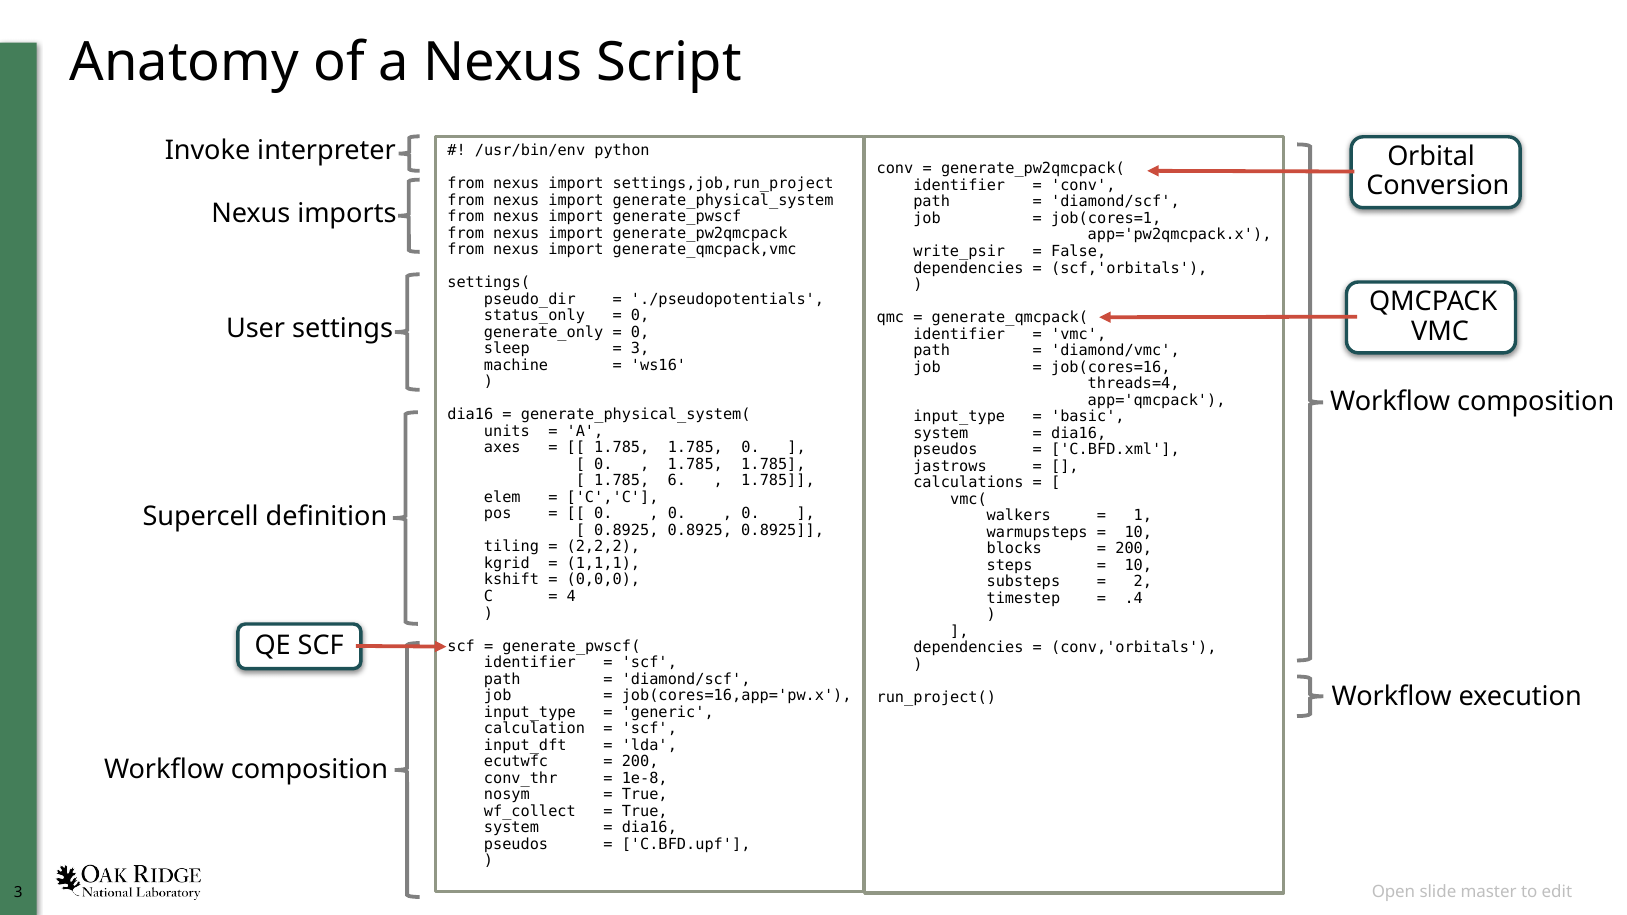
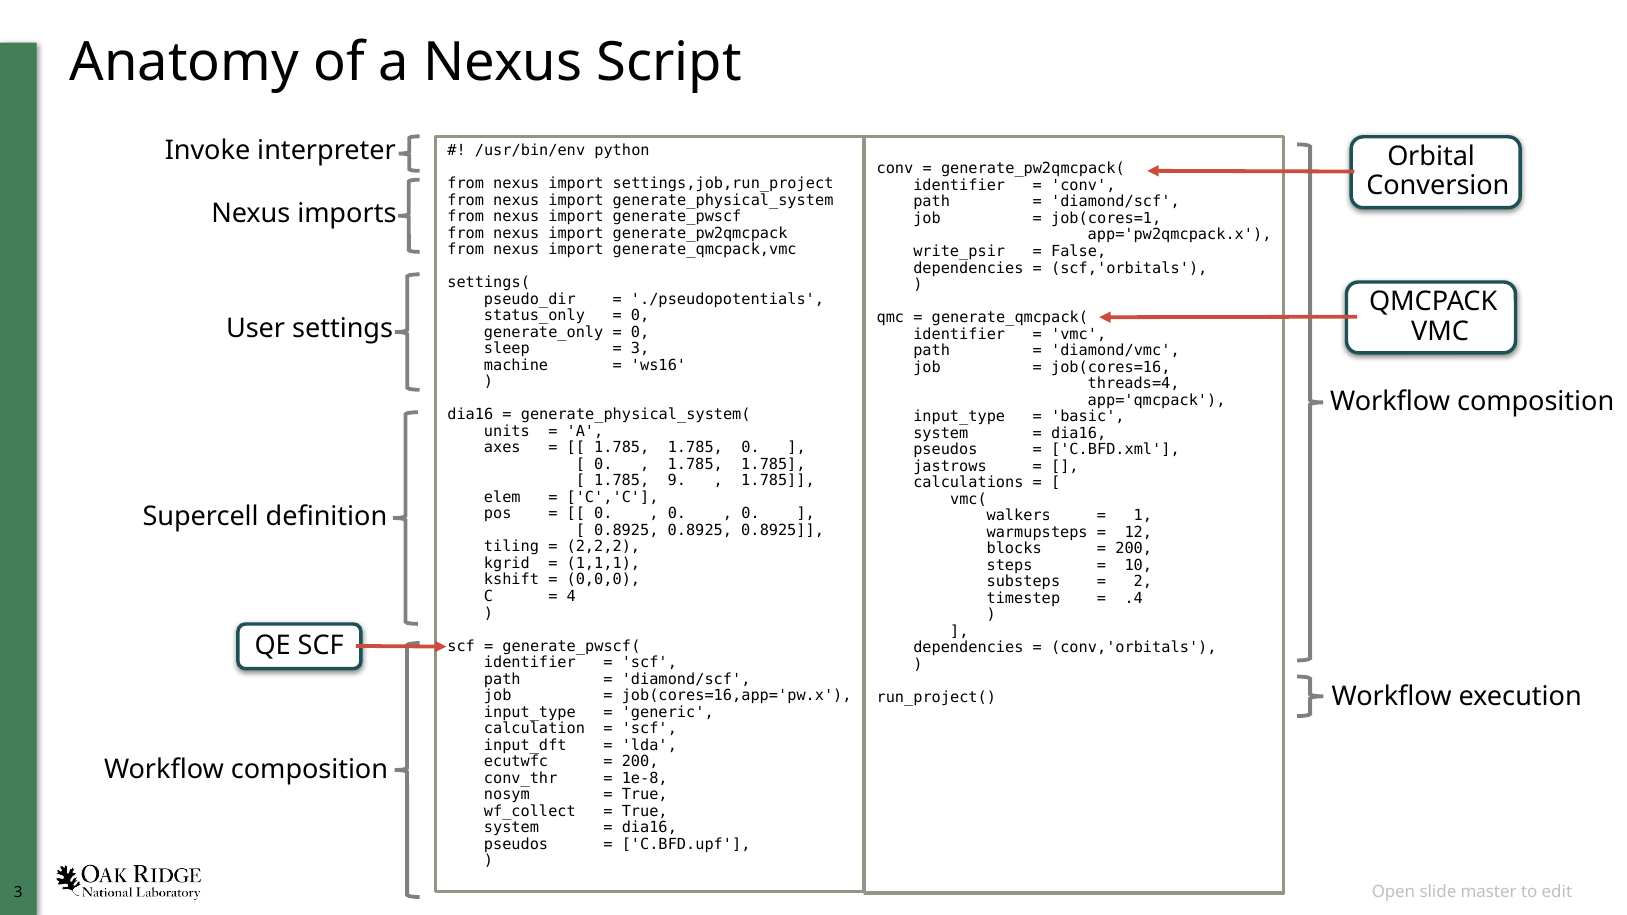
6: 6 -> 9
10 at (1138, 532): 10 -> 12
